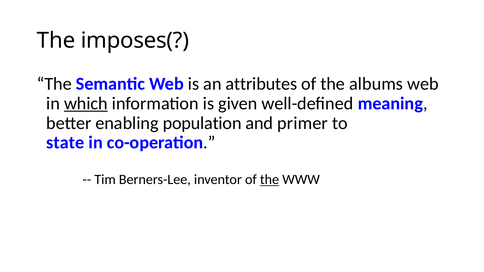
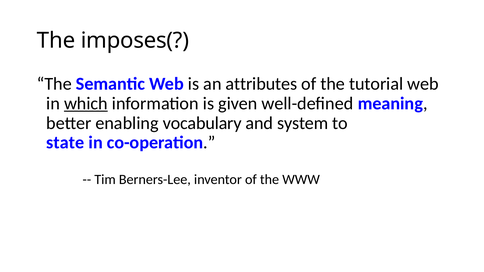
albums: albums -> tutorial
population: population -> vocabulary
primer: primer -> system
the at (270, 180) underline: present -> none
